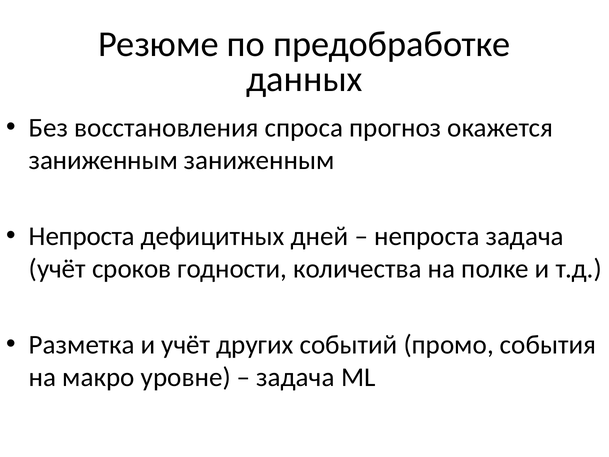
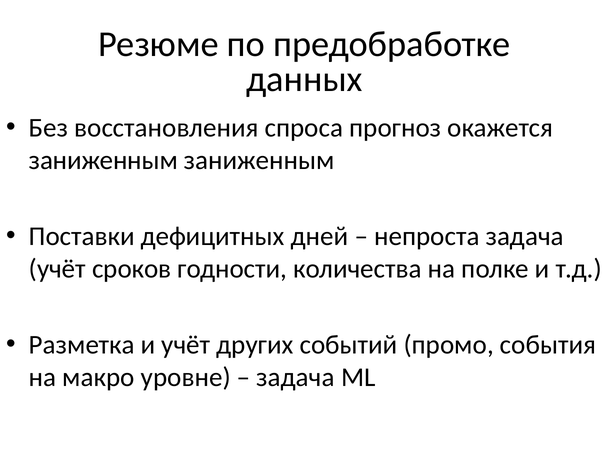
Непроста at (82, 236): Непроста -> Поставки
